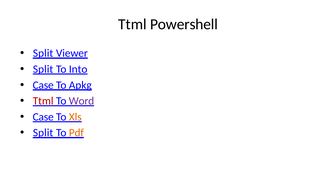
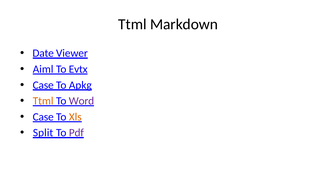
Powershell: Powershell -> Markdown
Split at (43, 53): Split -> Date
Split at (43, 69): Split -> Aiml
Into: Into -> Evtx
Ttml at (43, 101) colour: red -> orange
Pdf colour: orange -> purple
